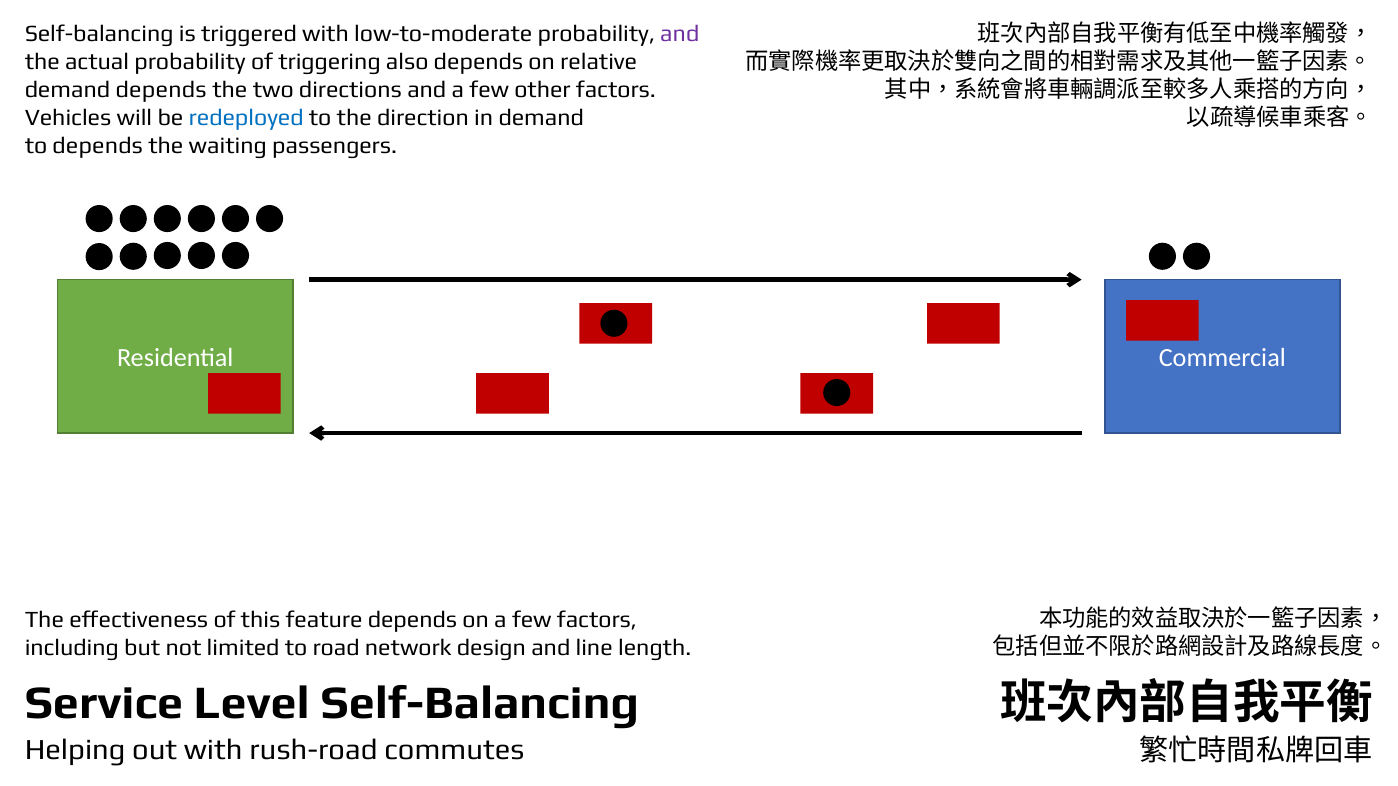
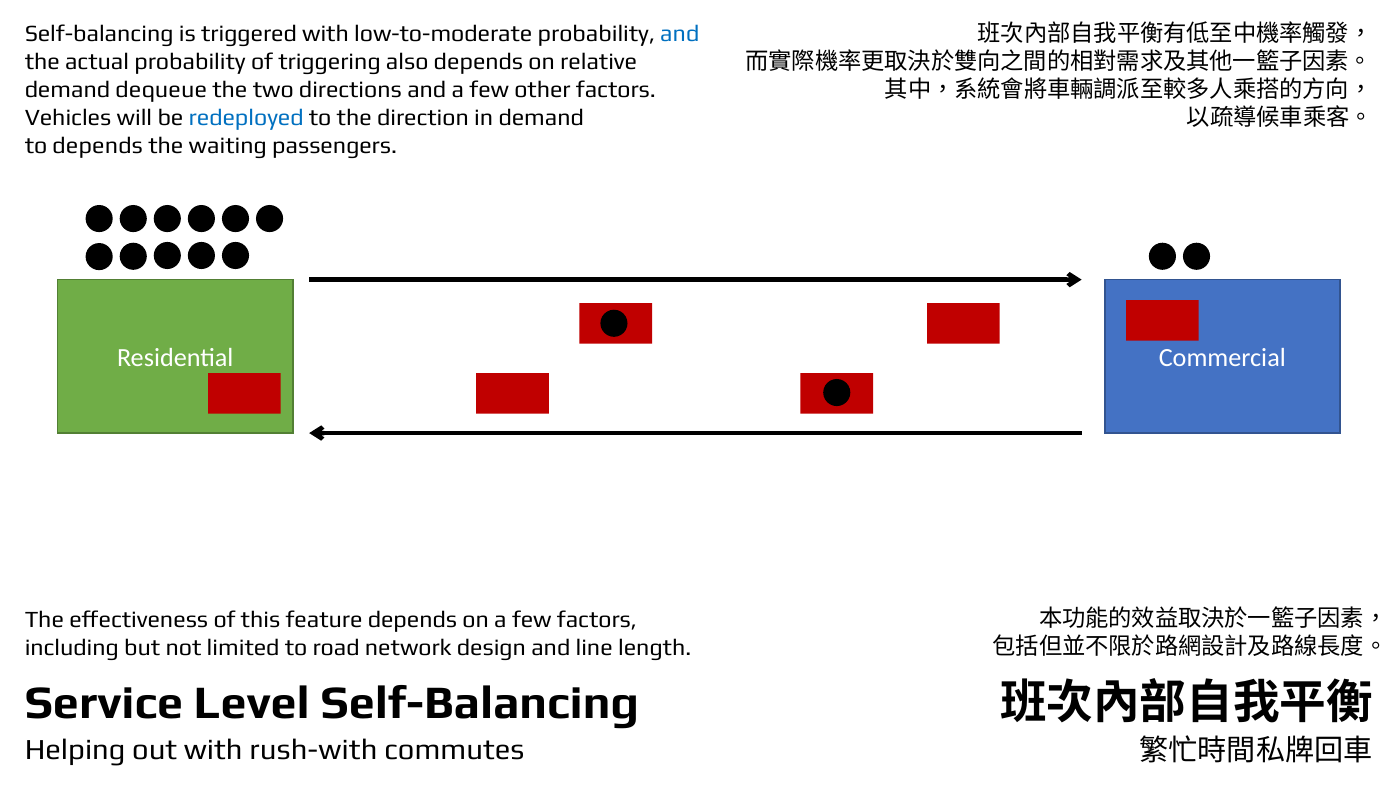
and at (680, 34) colour: purple -> blue
demand depends: depends -> dequeue
rush-road: rush-road -> rush-with
